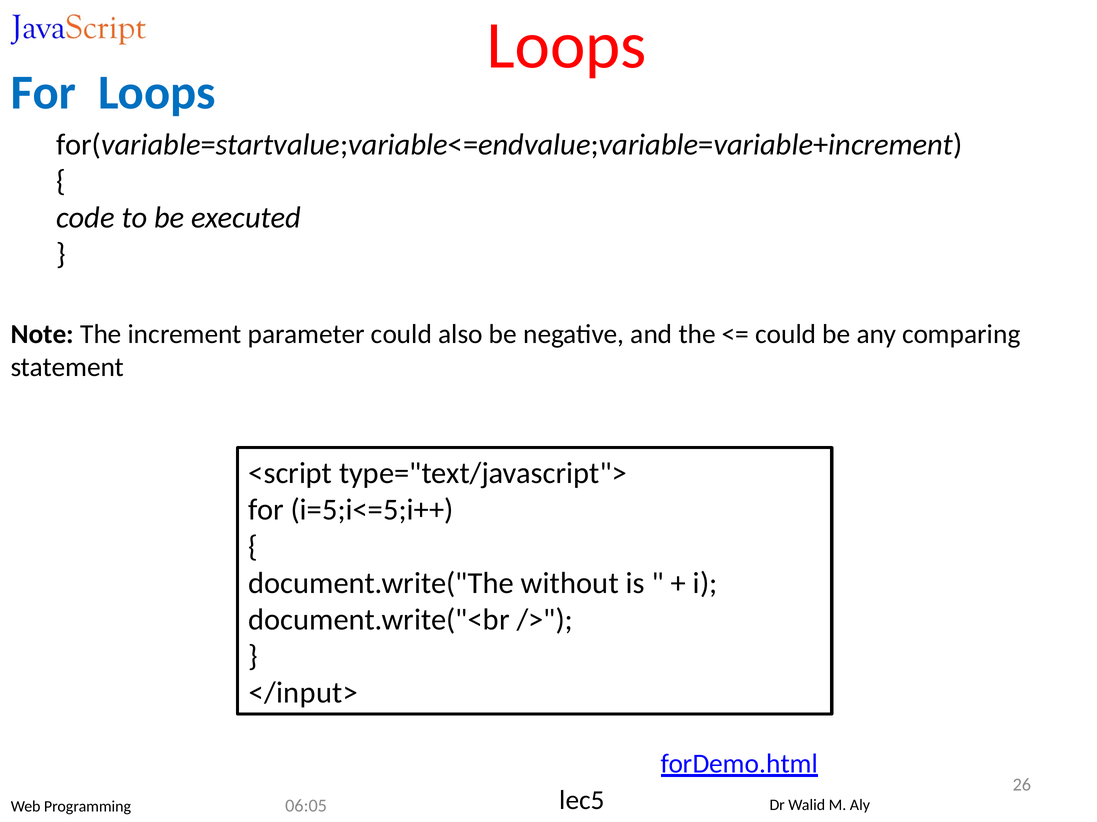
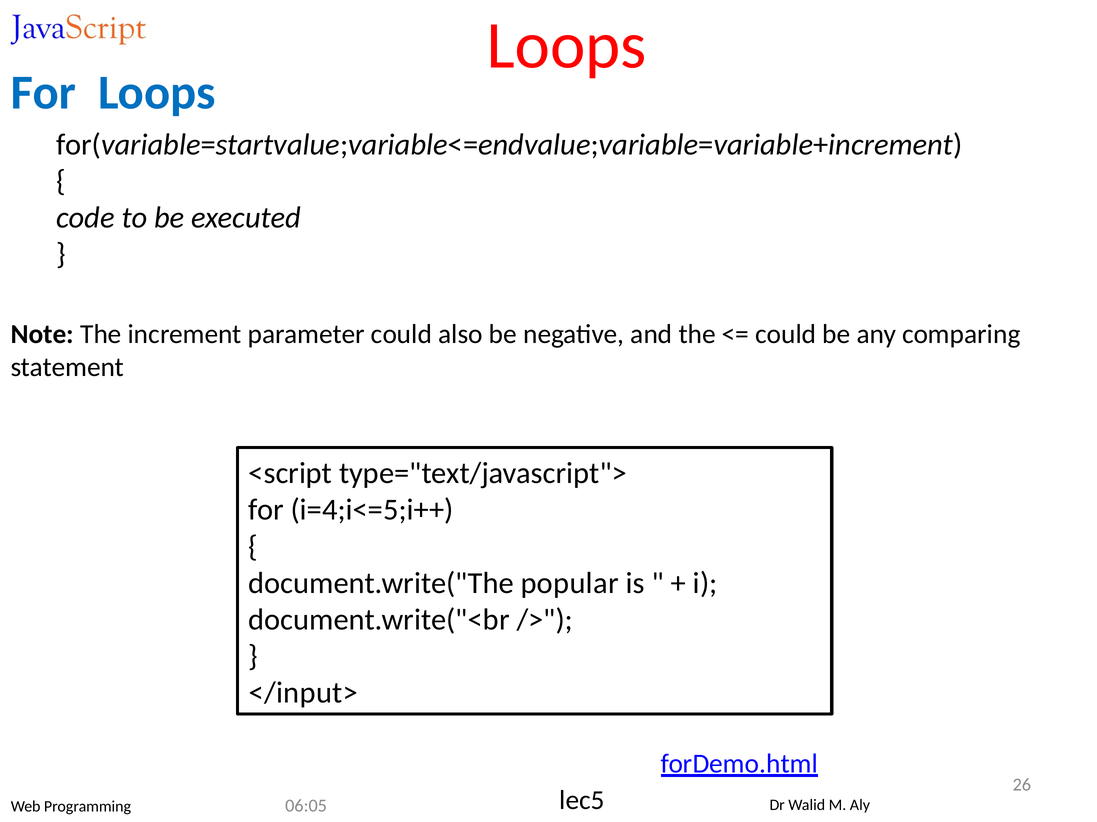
i=5;i<=5;i++: i=5;i<=5;i++ -> i=4;i<=5;i++
without: without -> popular
